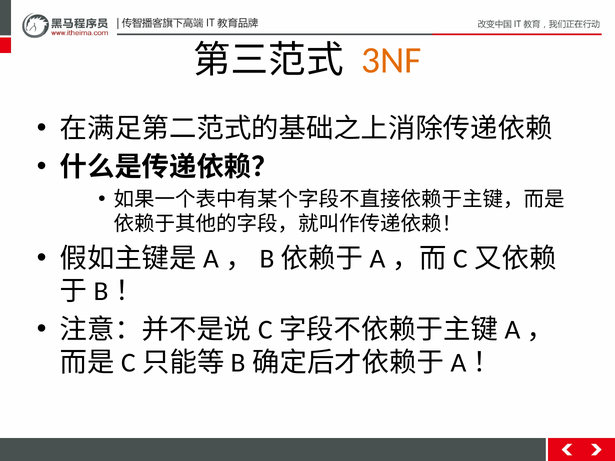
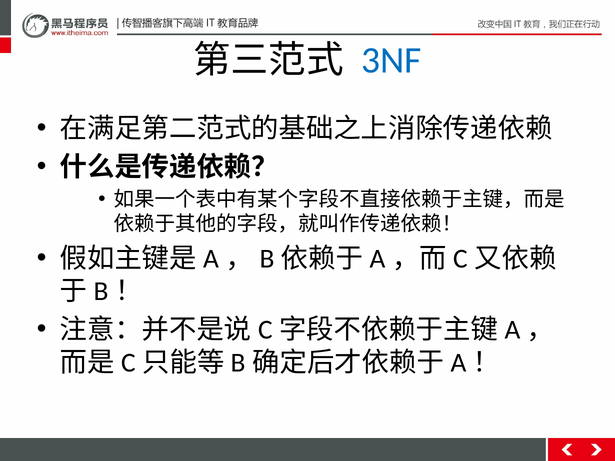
3NF colour: orange -> blue
